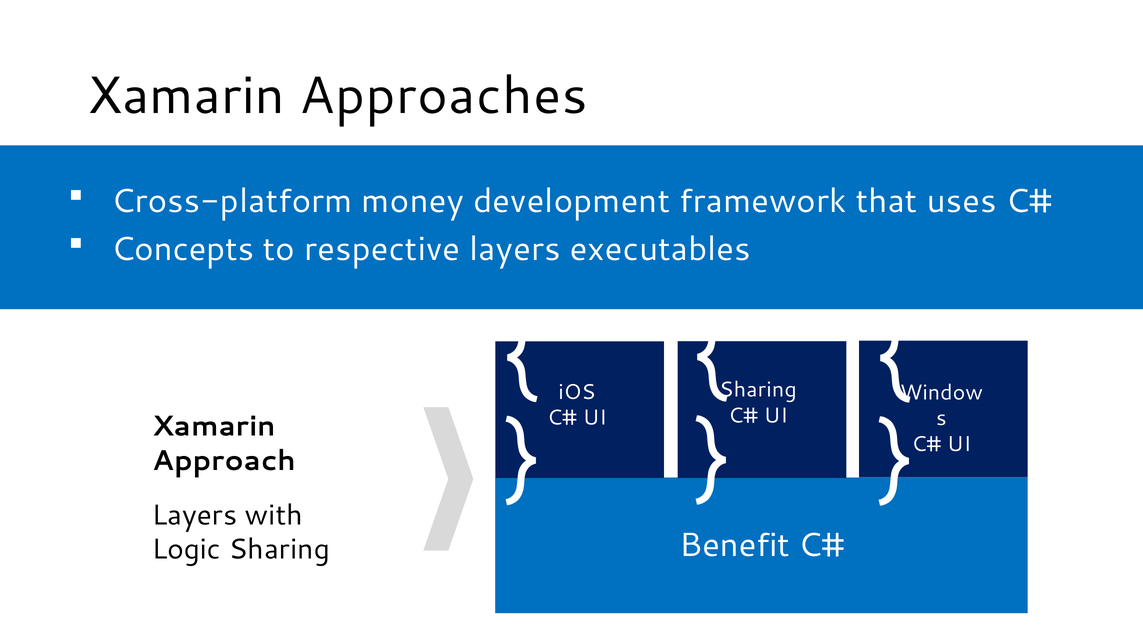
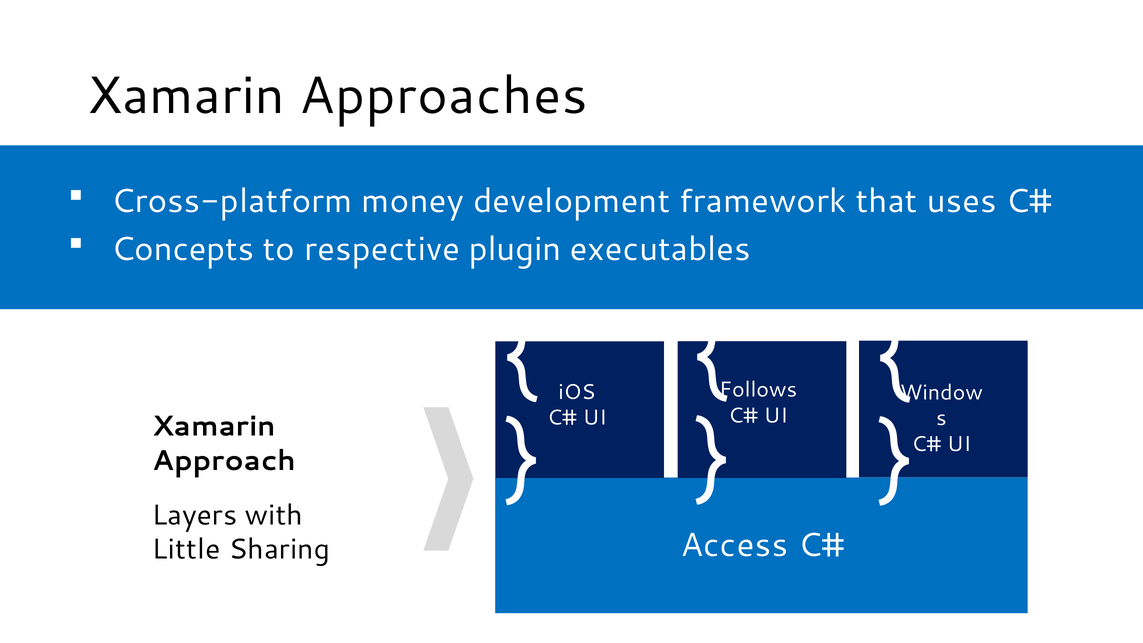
respective layers: layers -> plugin
Sharing at (758, 390): Sharing -> Follows
Benefit: Benefit -> Access
Logic: Logic -> Little
